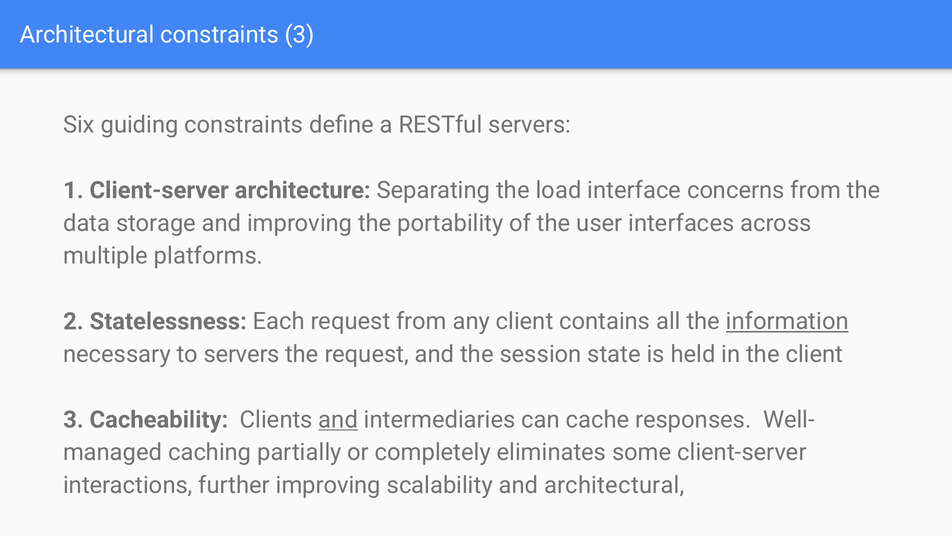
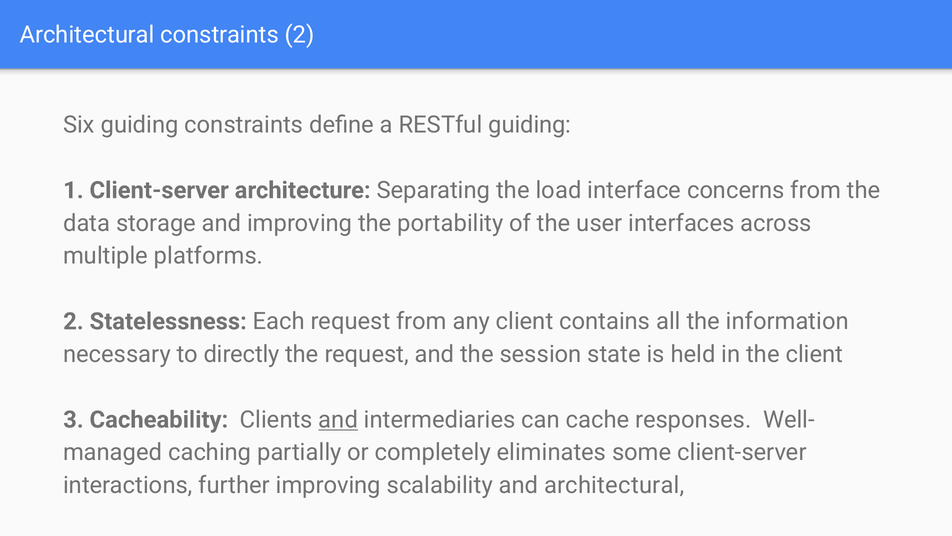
constraints 3: 3 -> 2
RESTful servers: servers -> guiding
information underline: present -> none
to servers: servers -> directly
